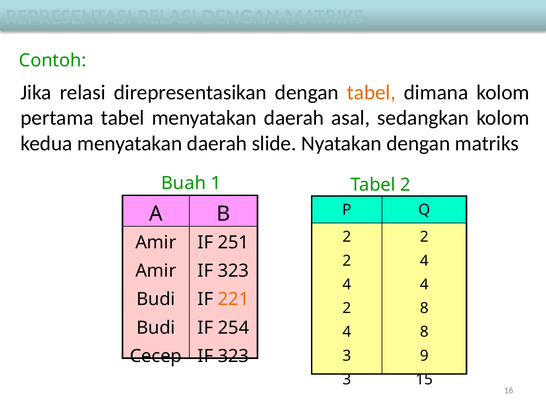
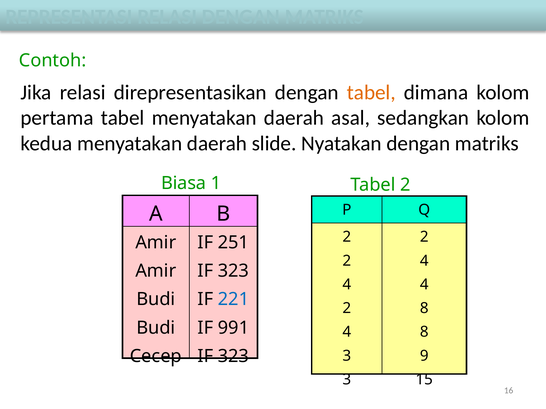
Buah: Buah -> Biasa
221 colour: orange -> blue
254: 254 -> 991
